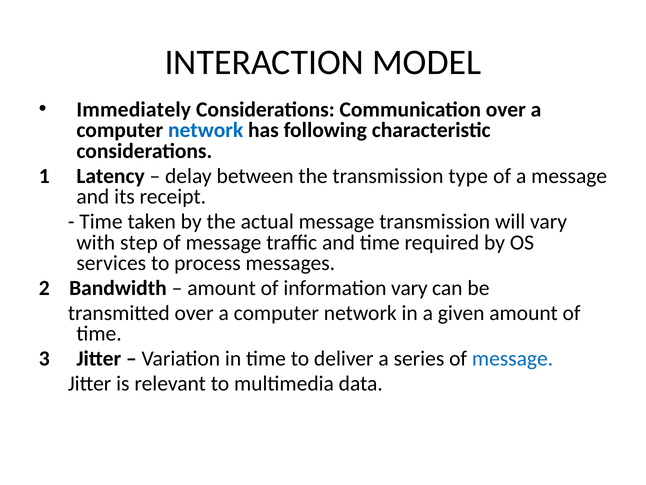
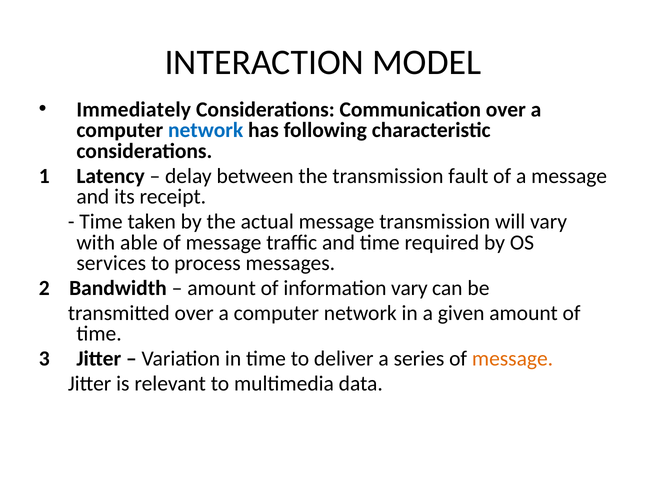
type: type -> fault
step: step -> able
message at (513, 358) colour: blue -> orange
